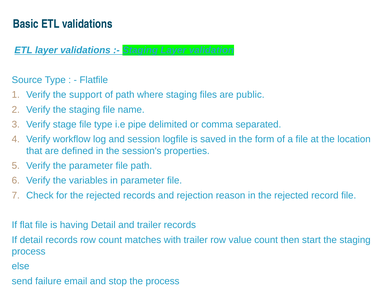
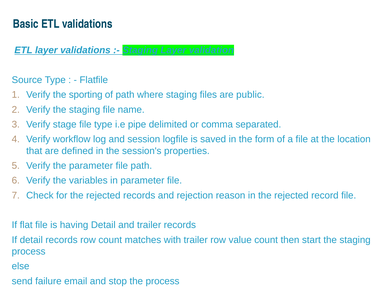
support: support -> sporting
